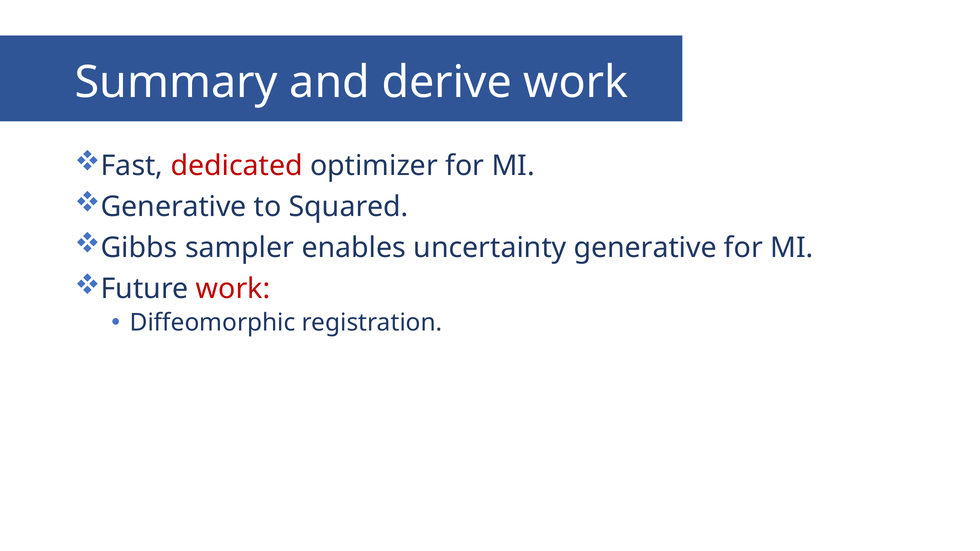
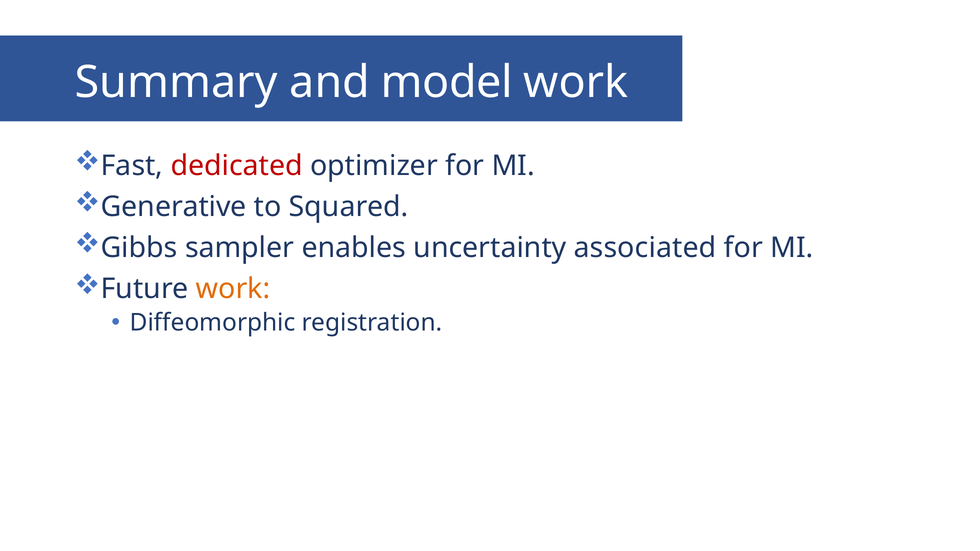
derive: derive -> model
uncertainty generative: generative -> associated
work at (233, 289) colour: red -> orange
